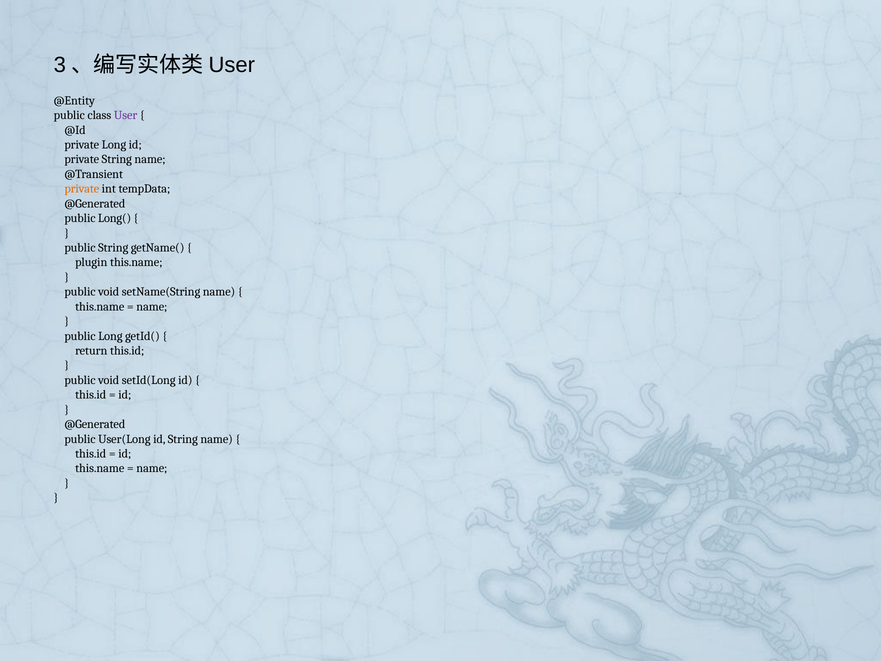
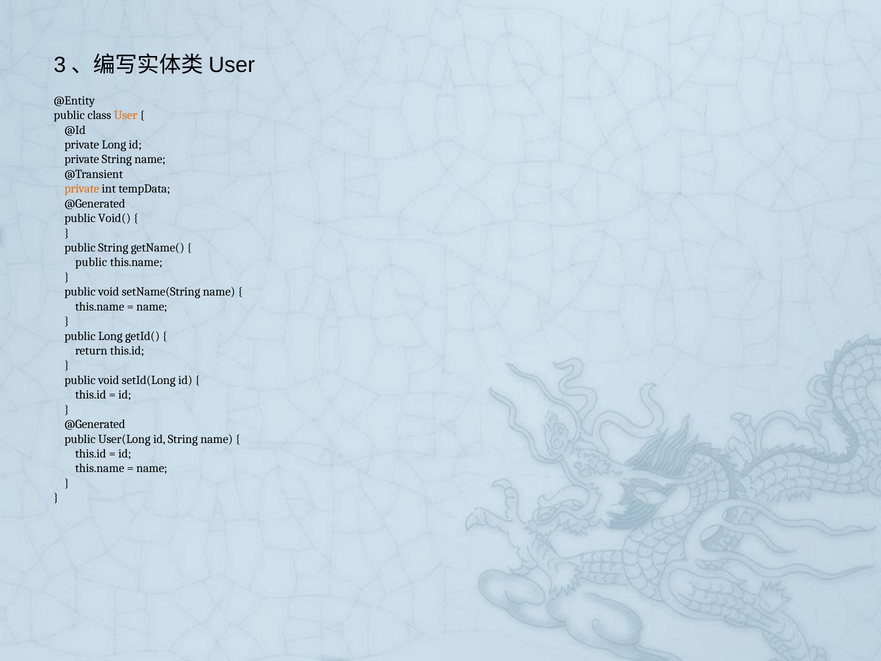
User colour: purple -> orange
Long(: Long( -> Void(
plugin at (91, 262): plugin -> public
